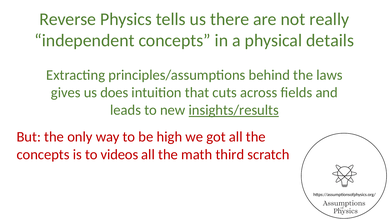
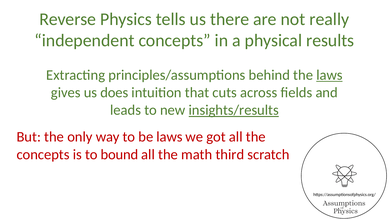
details: details -> results
laws at (329, 75) underline: none -> present
be high: high -> laws
videos: videos -> bound
